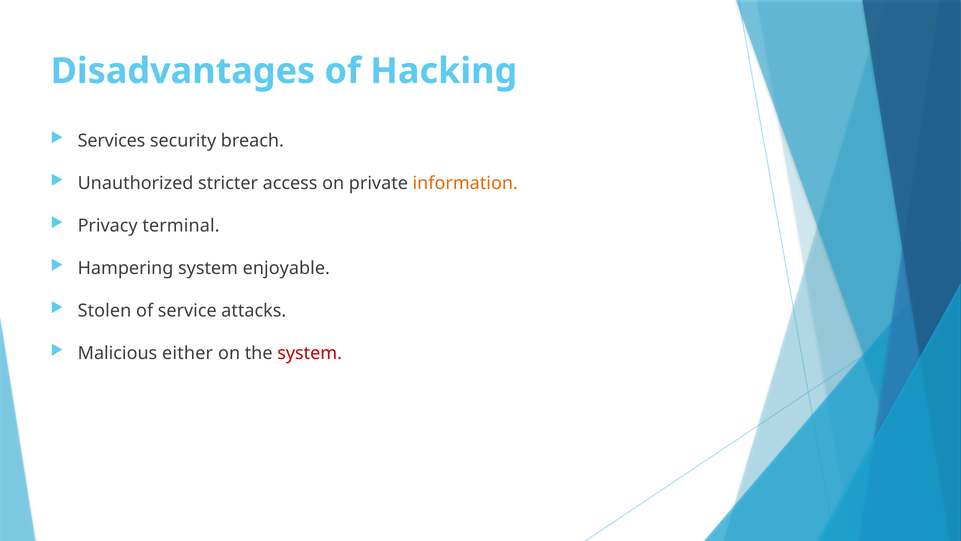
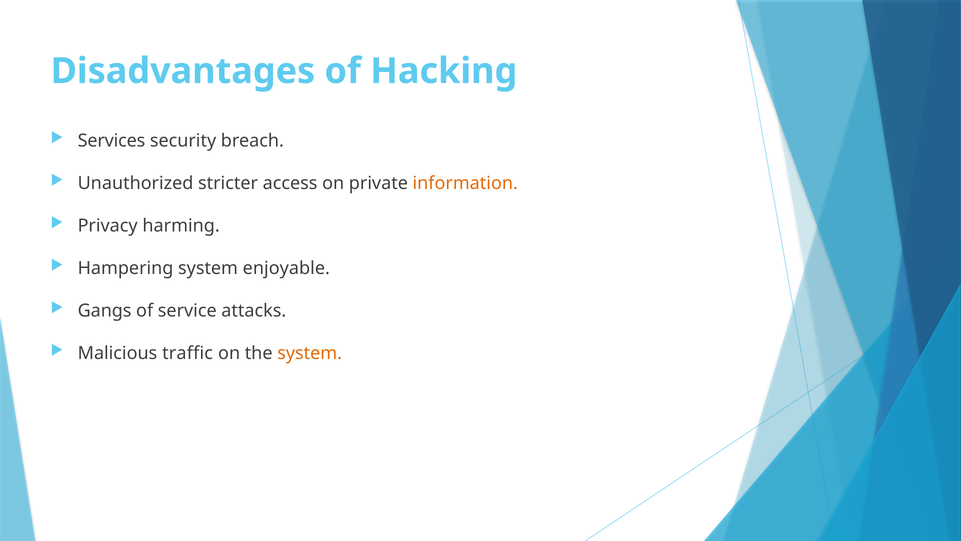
terminal: terminal -> harming
Stolen: Stolen -> Gangs
either: either -> traffic
system at (310, 353) colour: red -> orange
